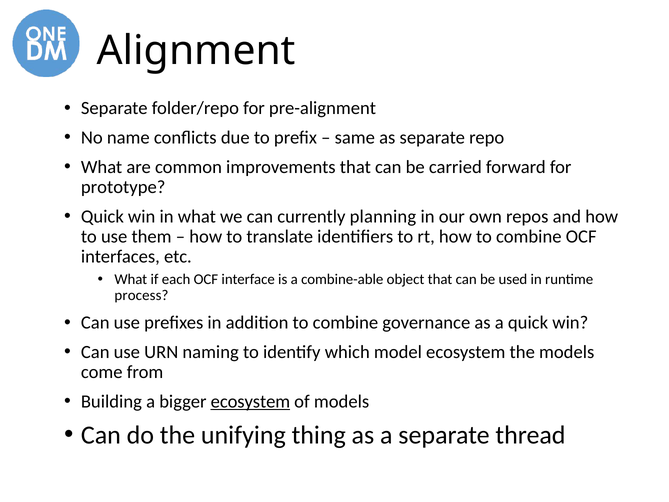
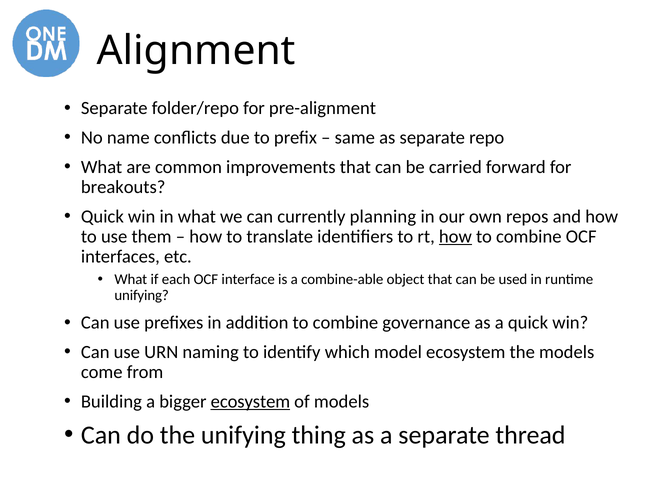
prototype: prototype -> breakouts
how at (455, 236) underline: none -> present
process at (141, 295): process -> unifying
